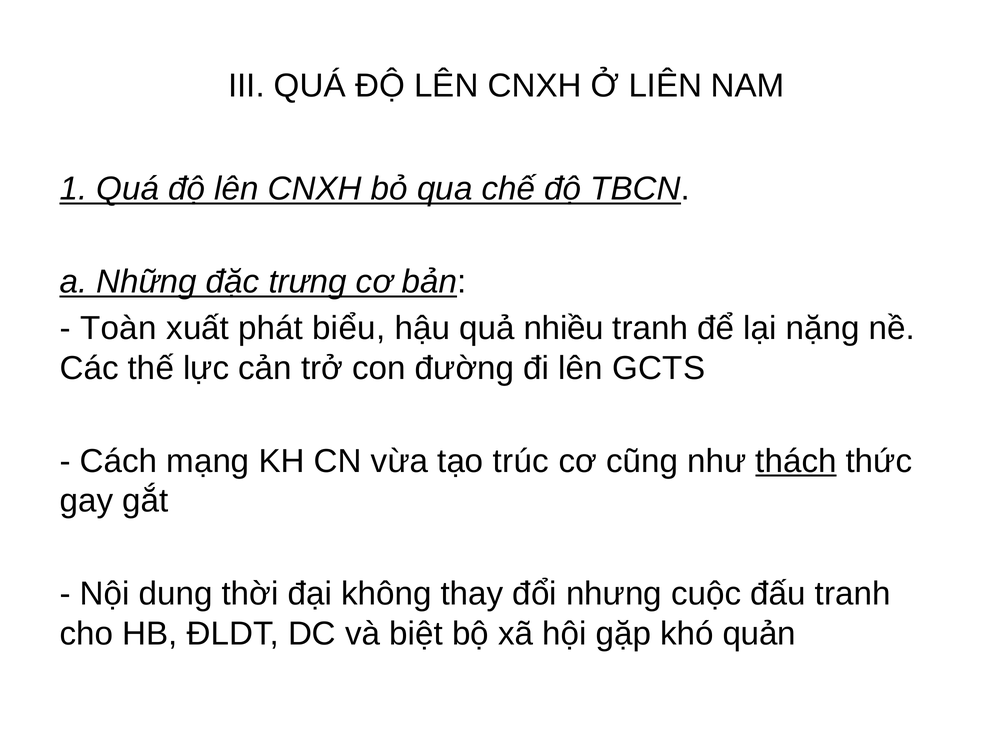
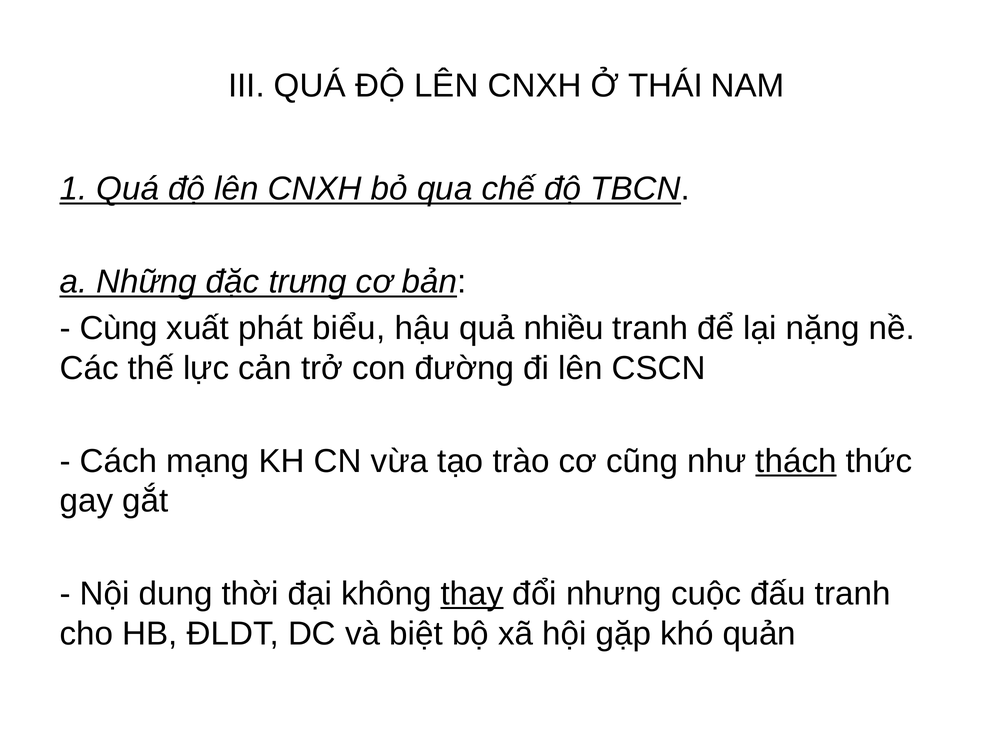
LIÊN: LIÊN -> THÁI
Toàn: Toàn -> Cùng
GCTS: GCTS -> CSCN
trúc: trúc -> trào
thay underline: none -> present
